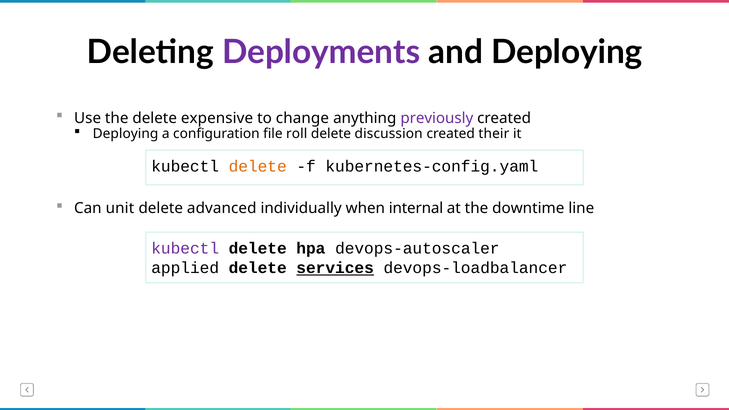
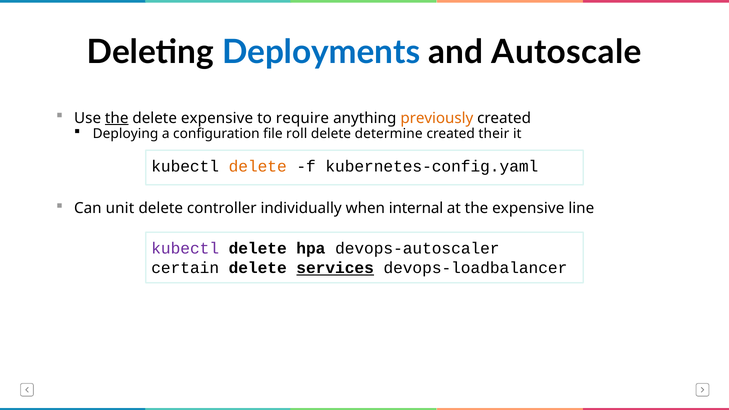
Deployments colour: purple -> blue
and Deploying: Deploying -> Autoscale
the at (117, 118) underline: none -> present
change: change -> require
previously colour: purple -> orange
discussion: discussion -> determine
advanced: advanced -> controller
the downtime: downtime -> expensive
applied: applied -> certain
